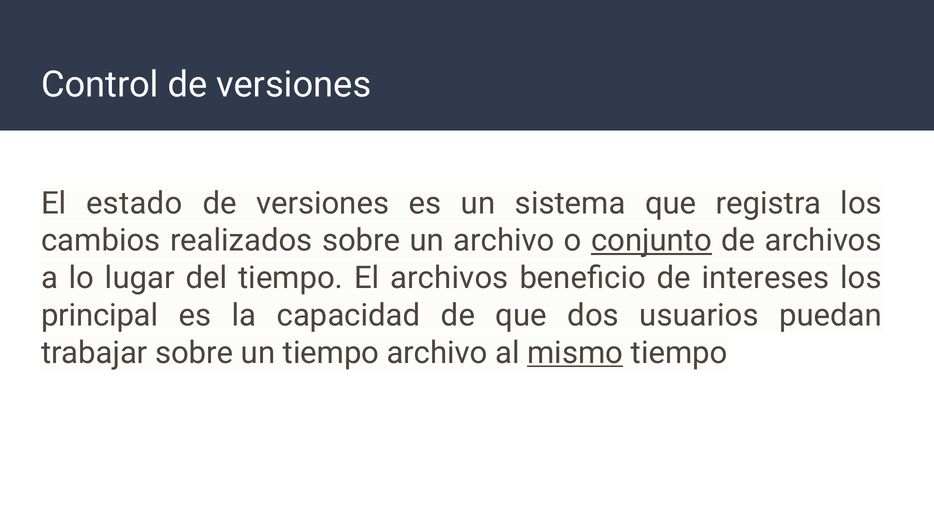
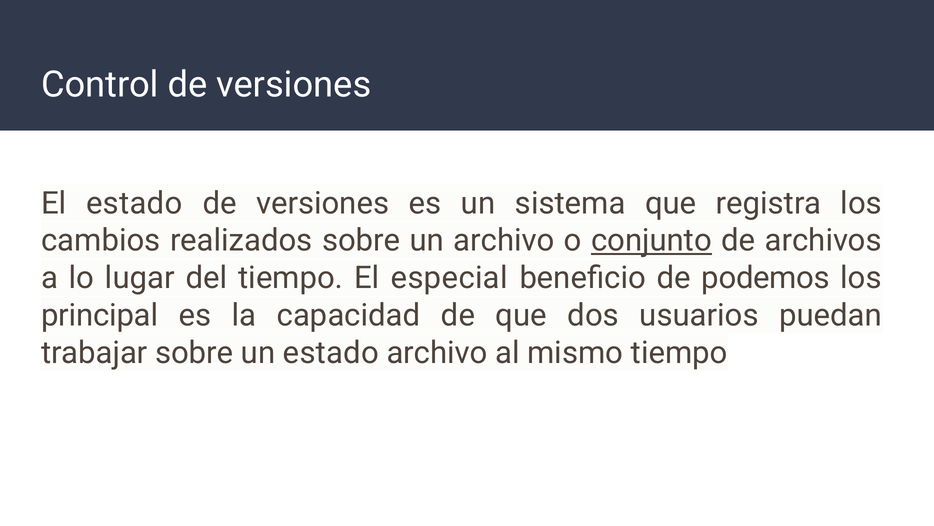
El archivos: archivos -> especial
intereses: intereses -> podemos
un tiempo: tiempo -> estado
mismo underline: present -> none
